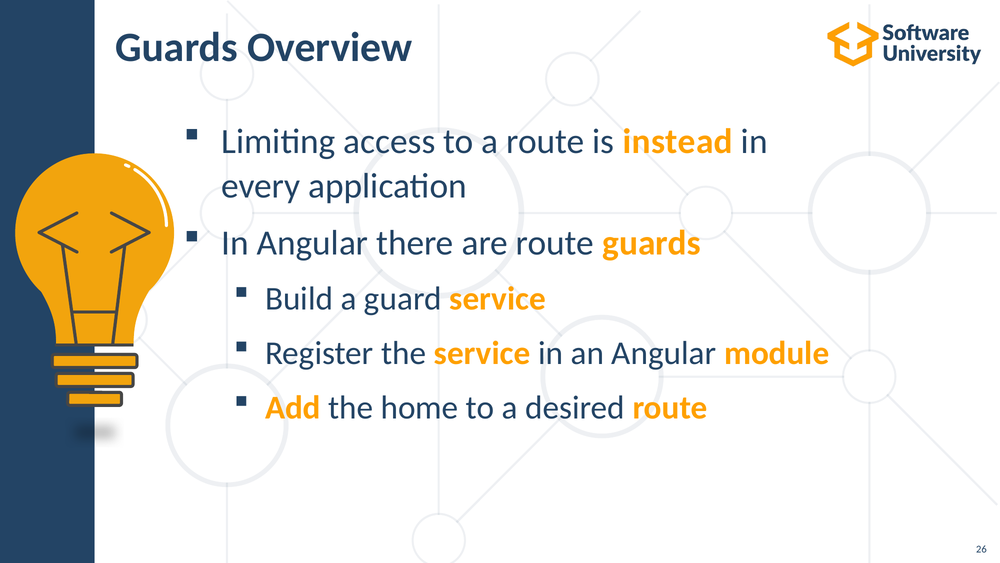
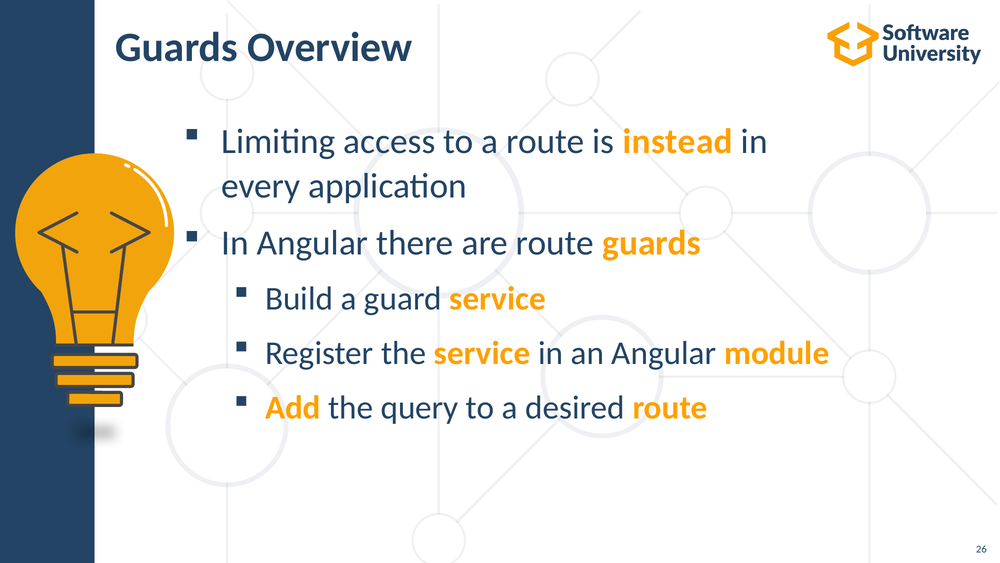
home: home -> query
